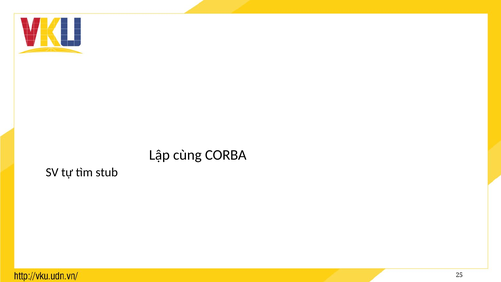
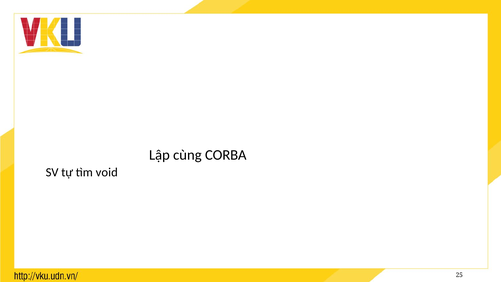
stub: stub -> void
